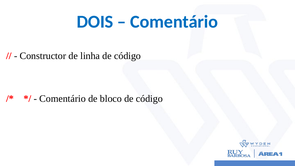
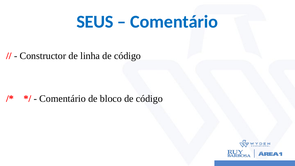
DOIS: DOIS -> SEUS
